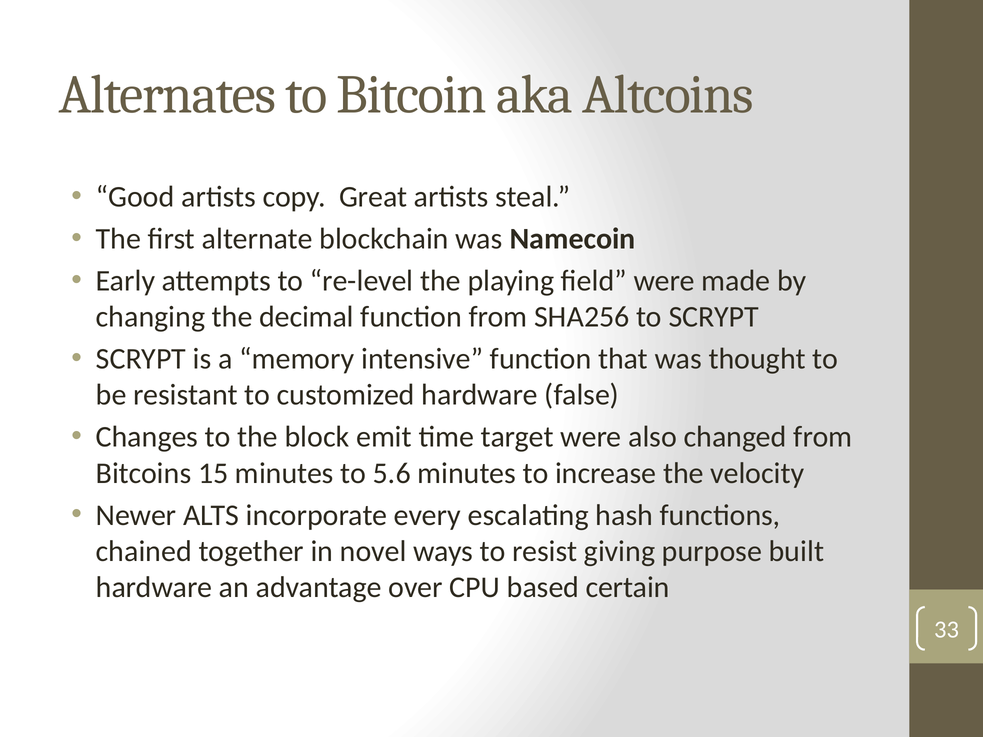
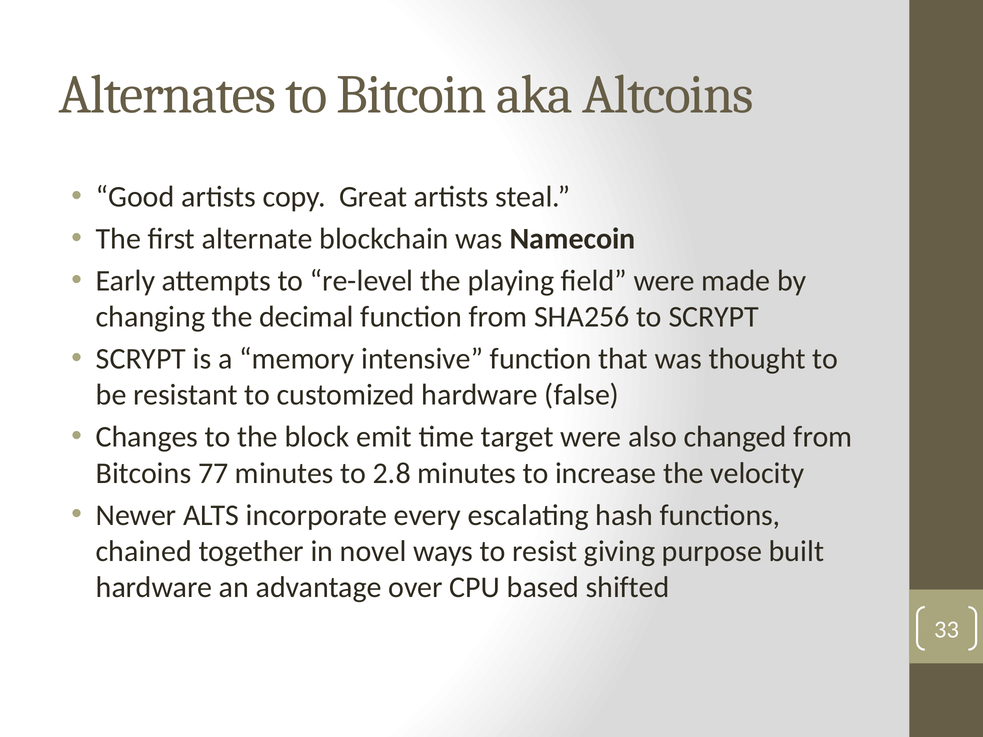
15: 15 -> 77
5.6: 5.6 -> 2.8
certain: certain -> shifted
